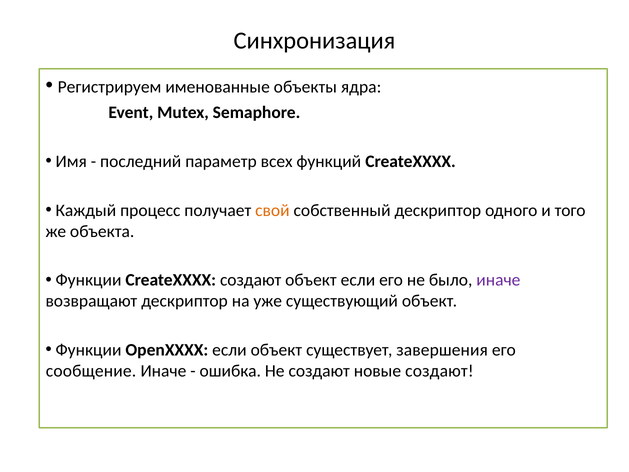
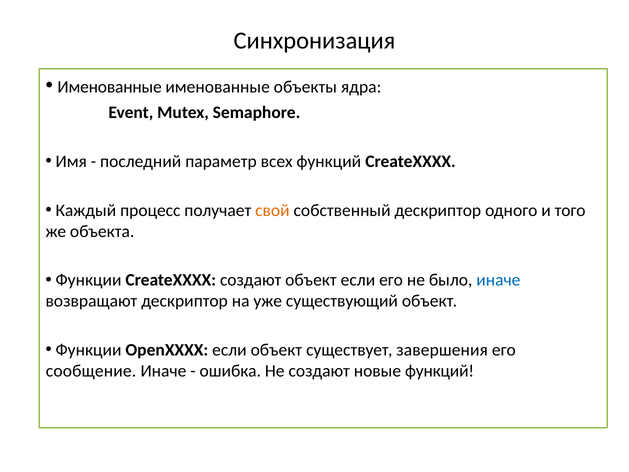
Регистрируем at (110, 87): Регистрируем -> Именованные
иначе at (498, 280) colour: purple -> blue
новые создают: создают -> функций
